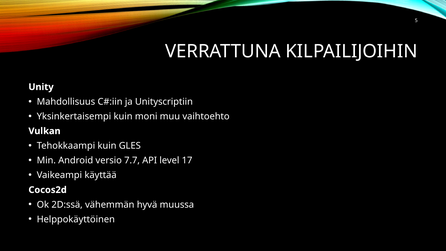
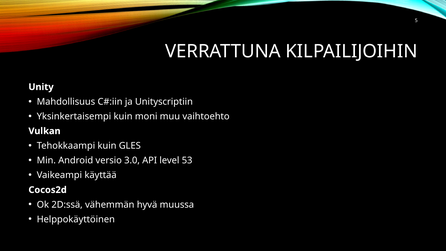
7.7: 7.7 -> 3.0
17: 17 -> 53
